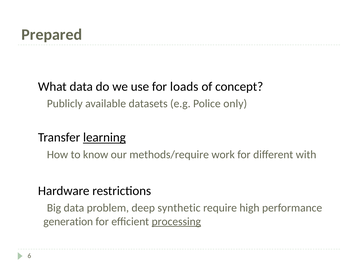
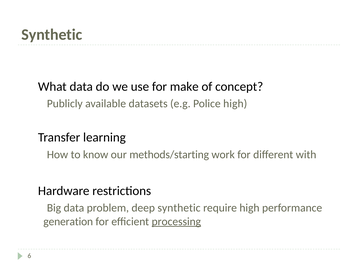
Prepared at (52, 35): Prepared -> Synthetic
loads: loads -> make
Police only: only -> high
learning underline: present -> none
methods/require: methods/require -> methods/starting
